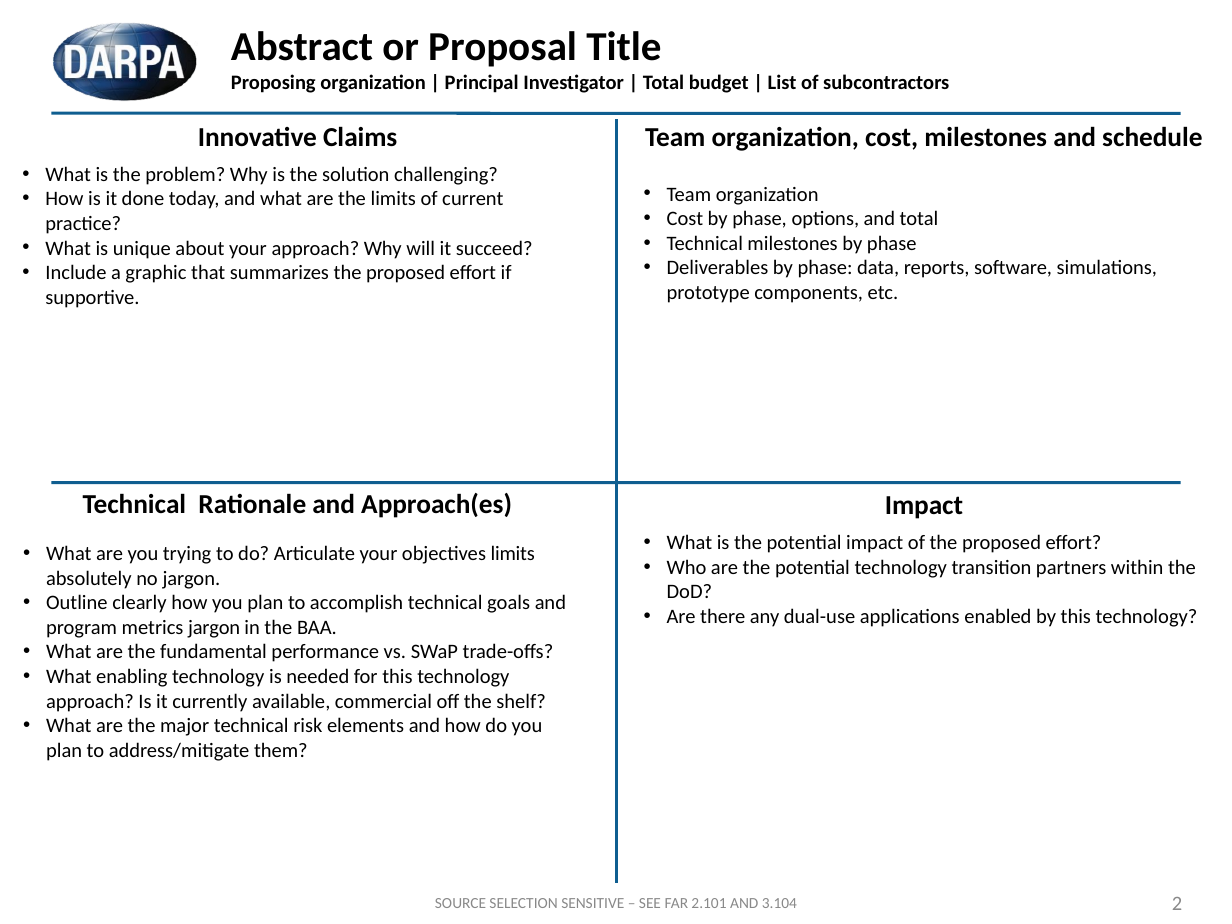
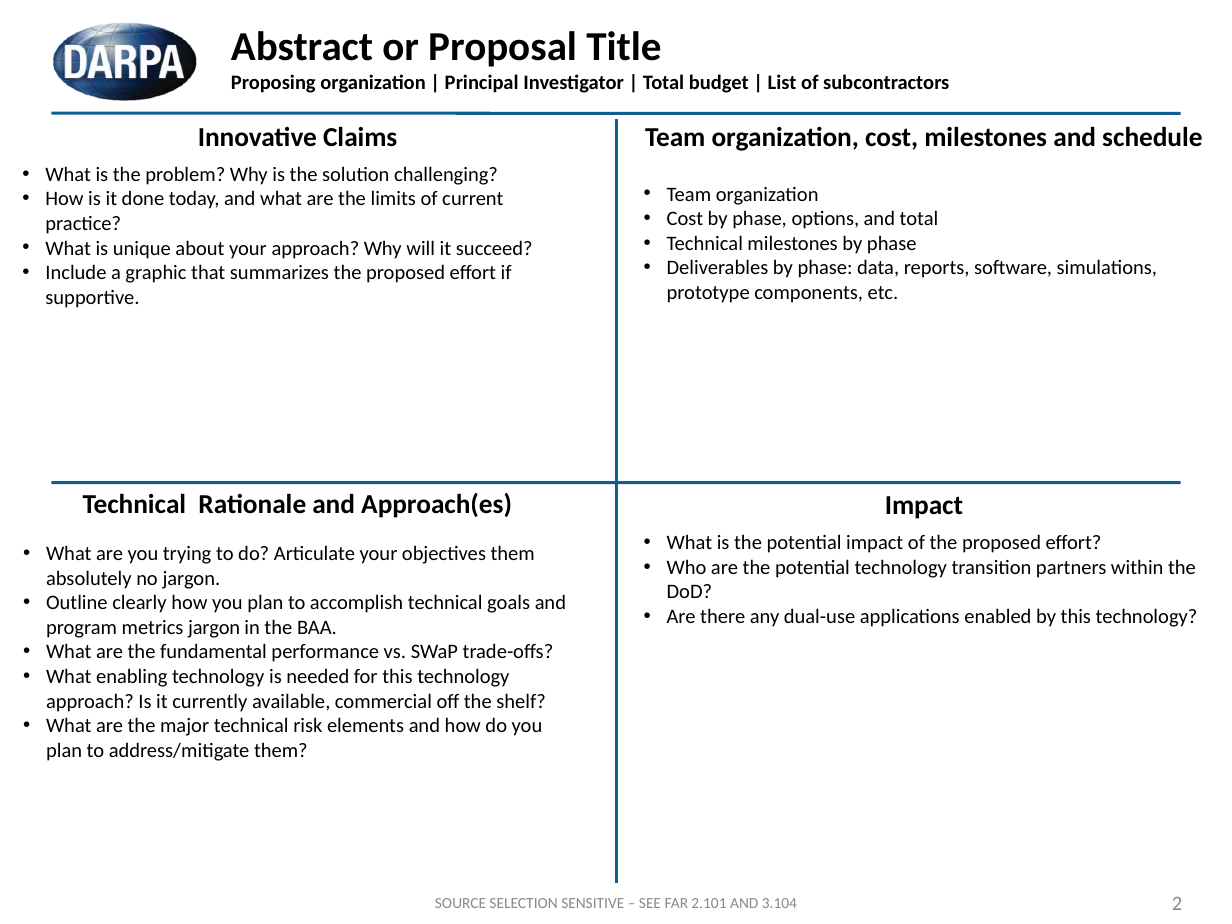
objectives limits: limits -> them
